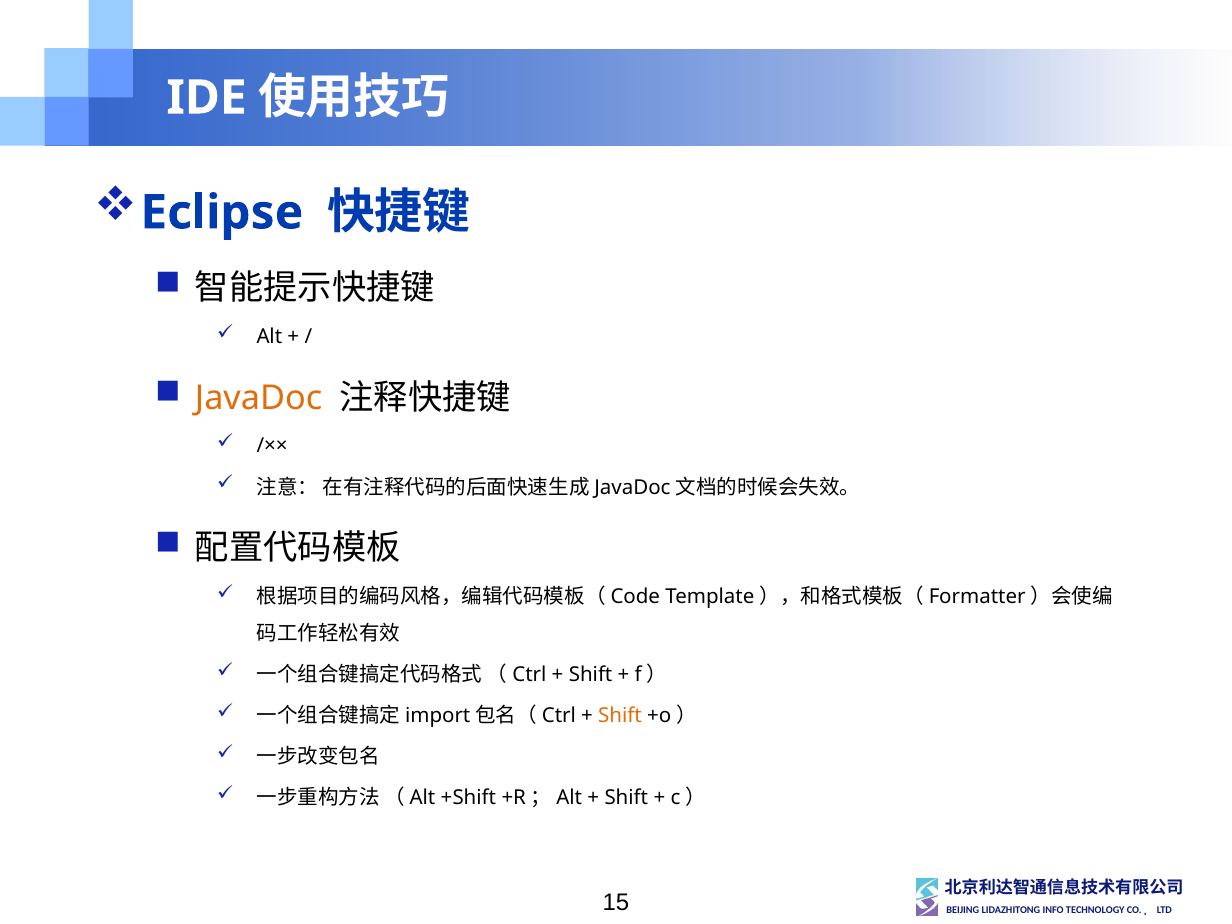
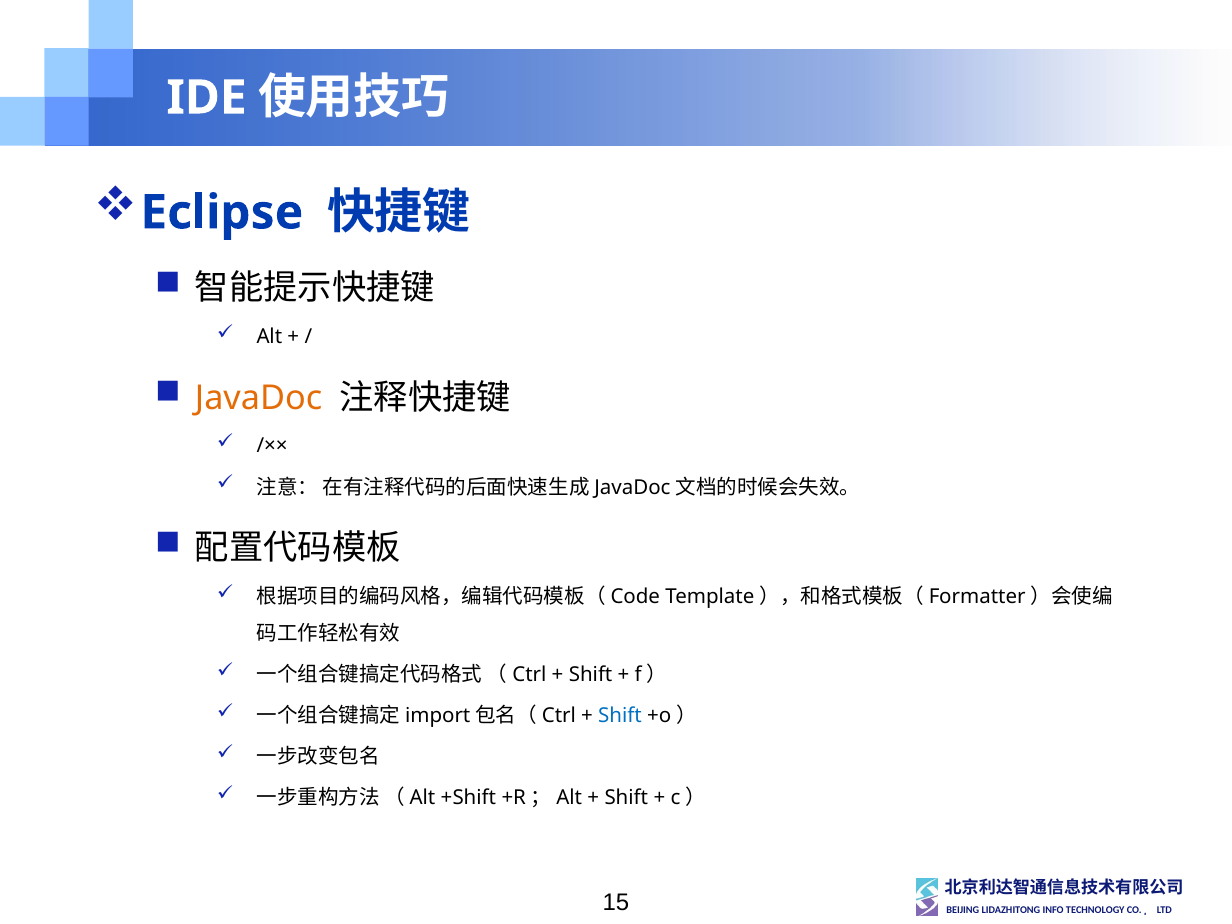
Shift at (620, 716) colour: orange -> blue
